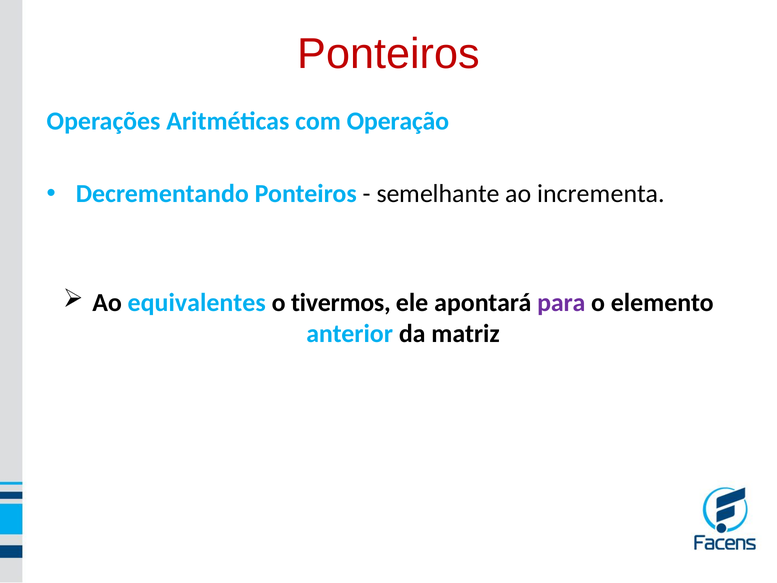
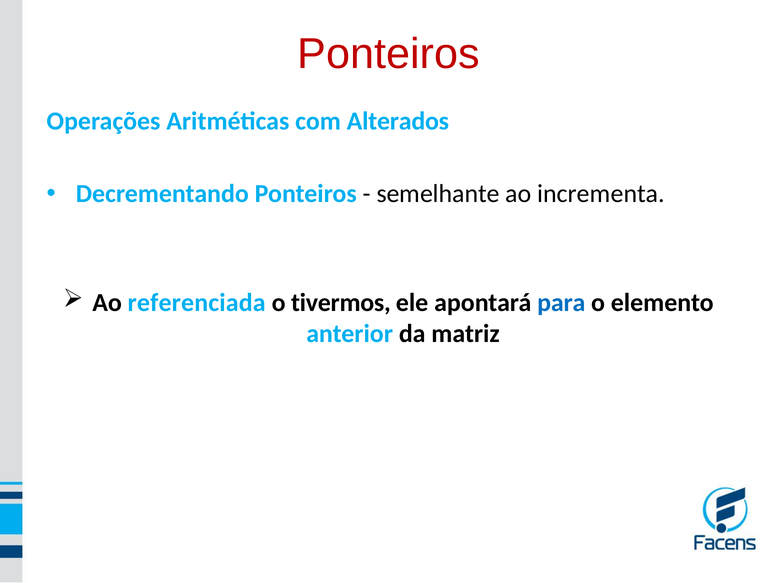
Operação: Operação -> Alterados
equivalentes: equivalentes -> referenciada
para colour: purple -> blue
